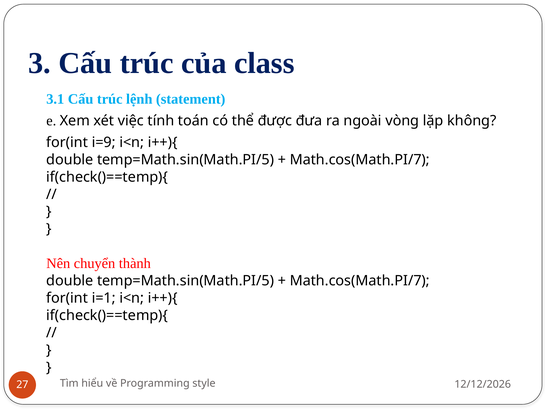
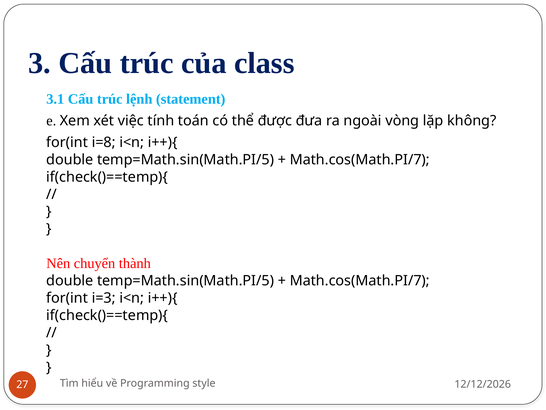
i=9: i=9 -> i=8
i=1: i=1 -> i=3
